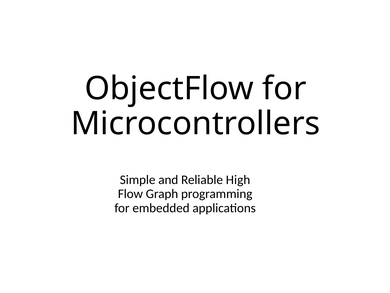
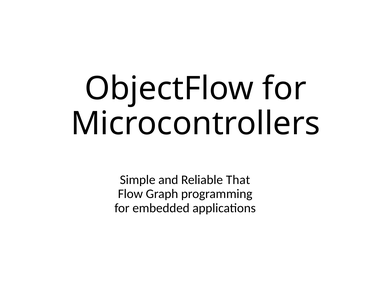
High: High -> That
